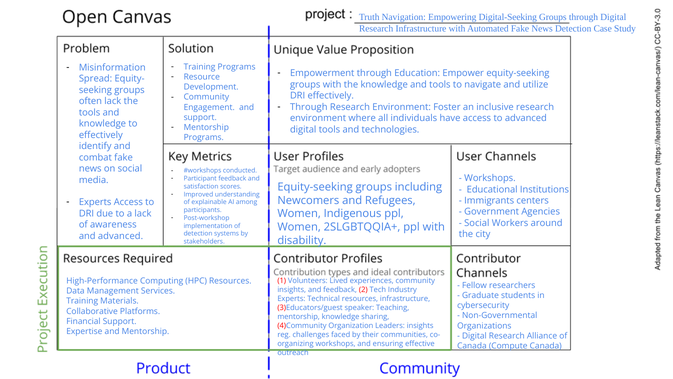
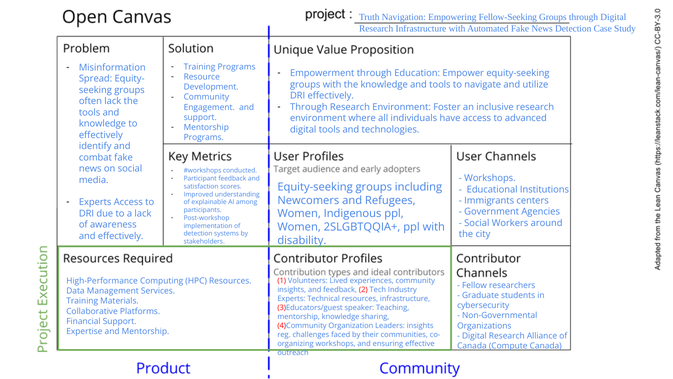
Digital-Seeking: Digital-Seeking -> Fellow-Seeking
and advanced: advanced -> effectively
